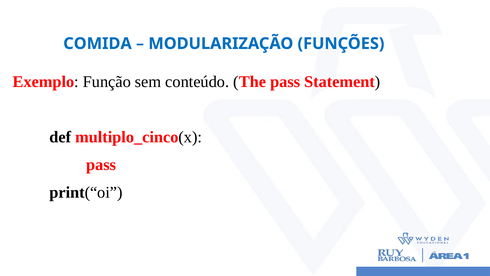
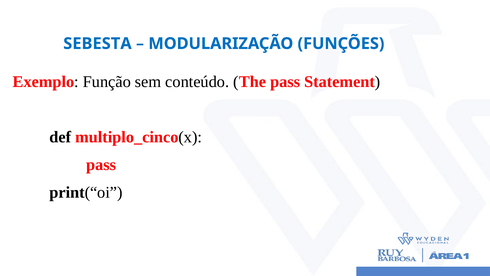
COMIDA: COMIDA -> SEBESTA
